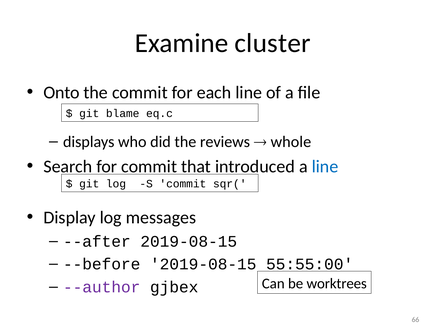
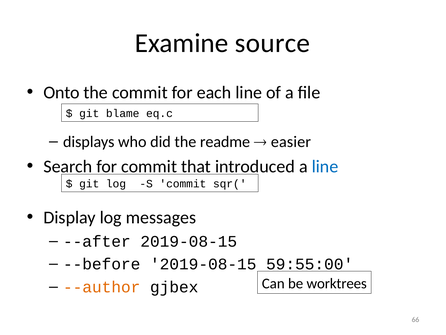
cluster: cluster -> source
reviews: reviews -> readme
whole: whole -> easier
55:55:00: 55:55:00 -> 59:55:00
--author colour: purple -> orange
